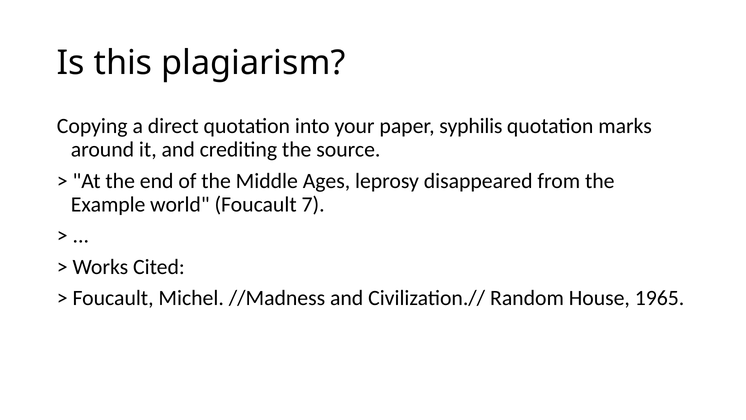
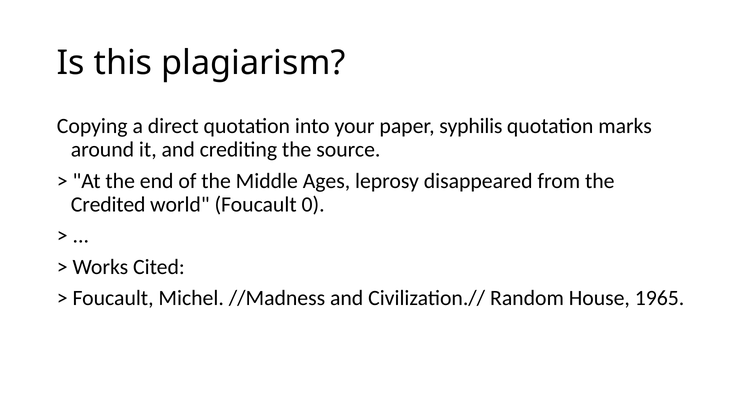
Example: Example -> Credited
7: 7 -> 0
